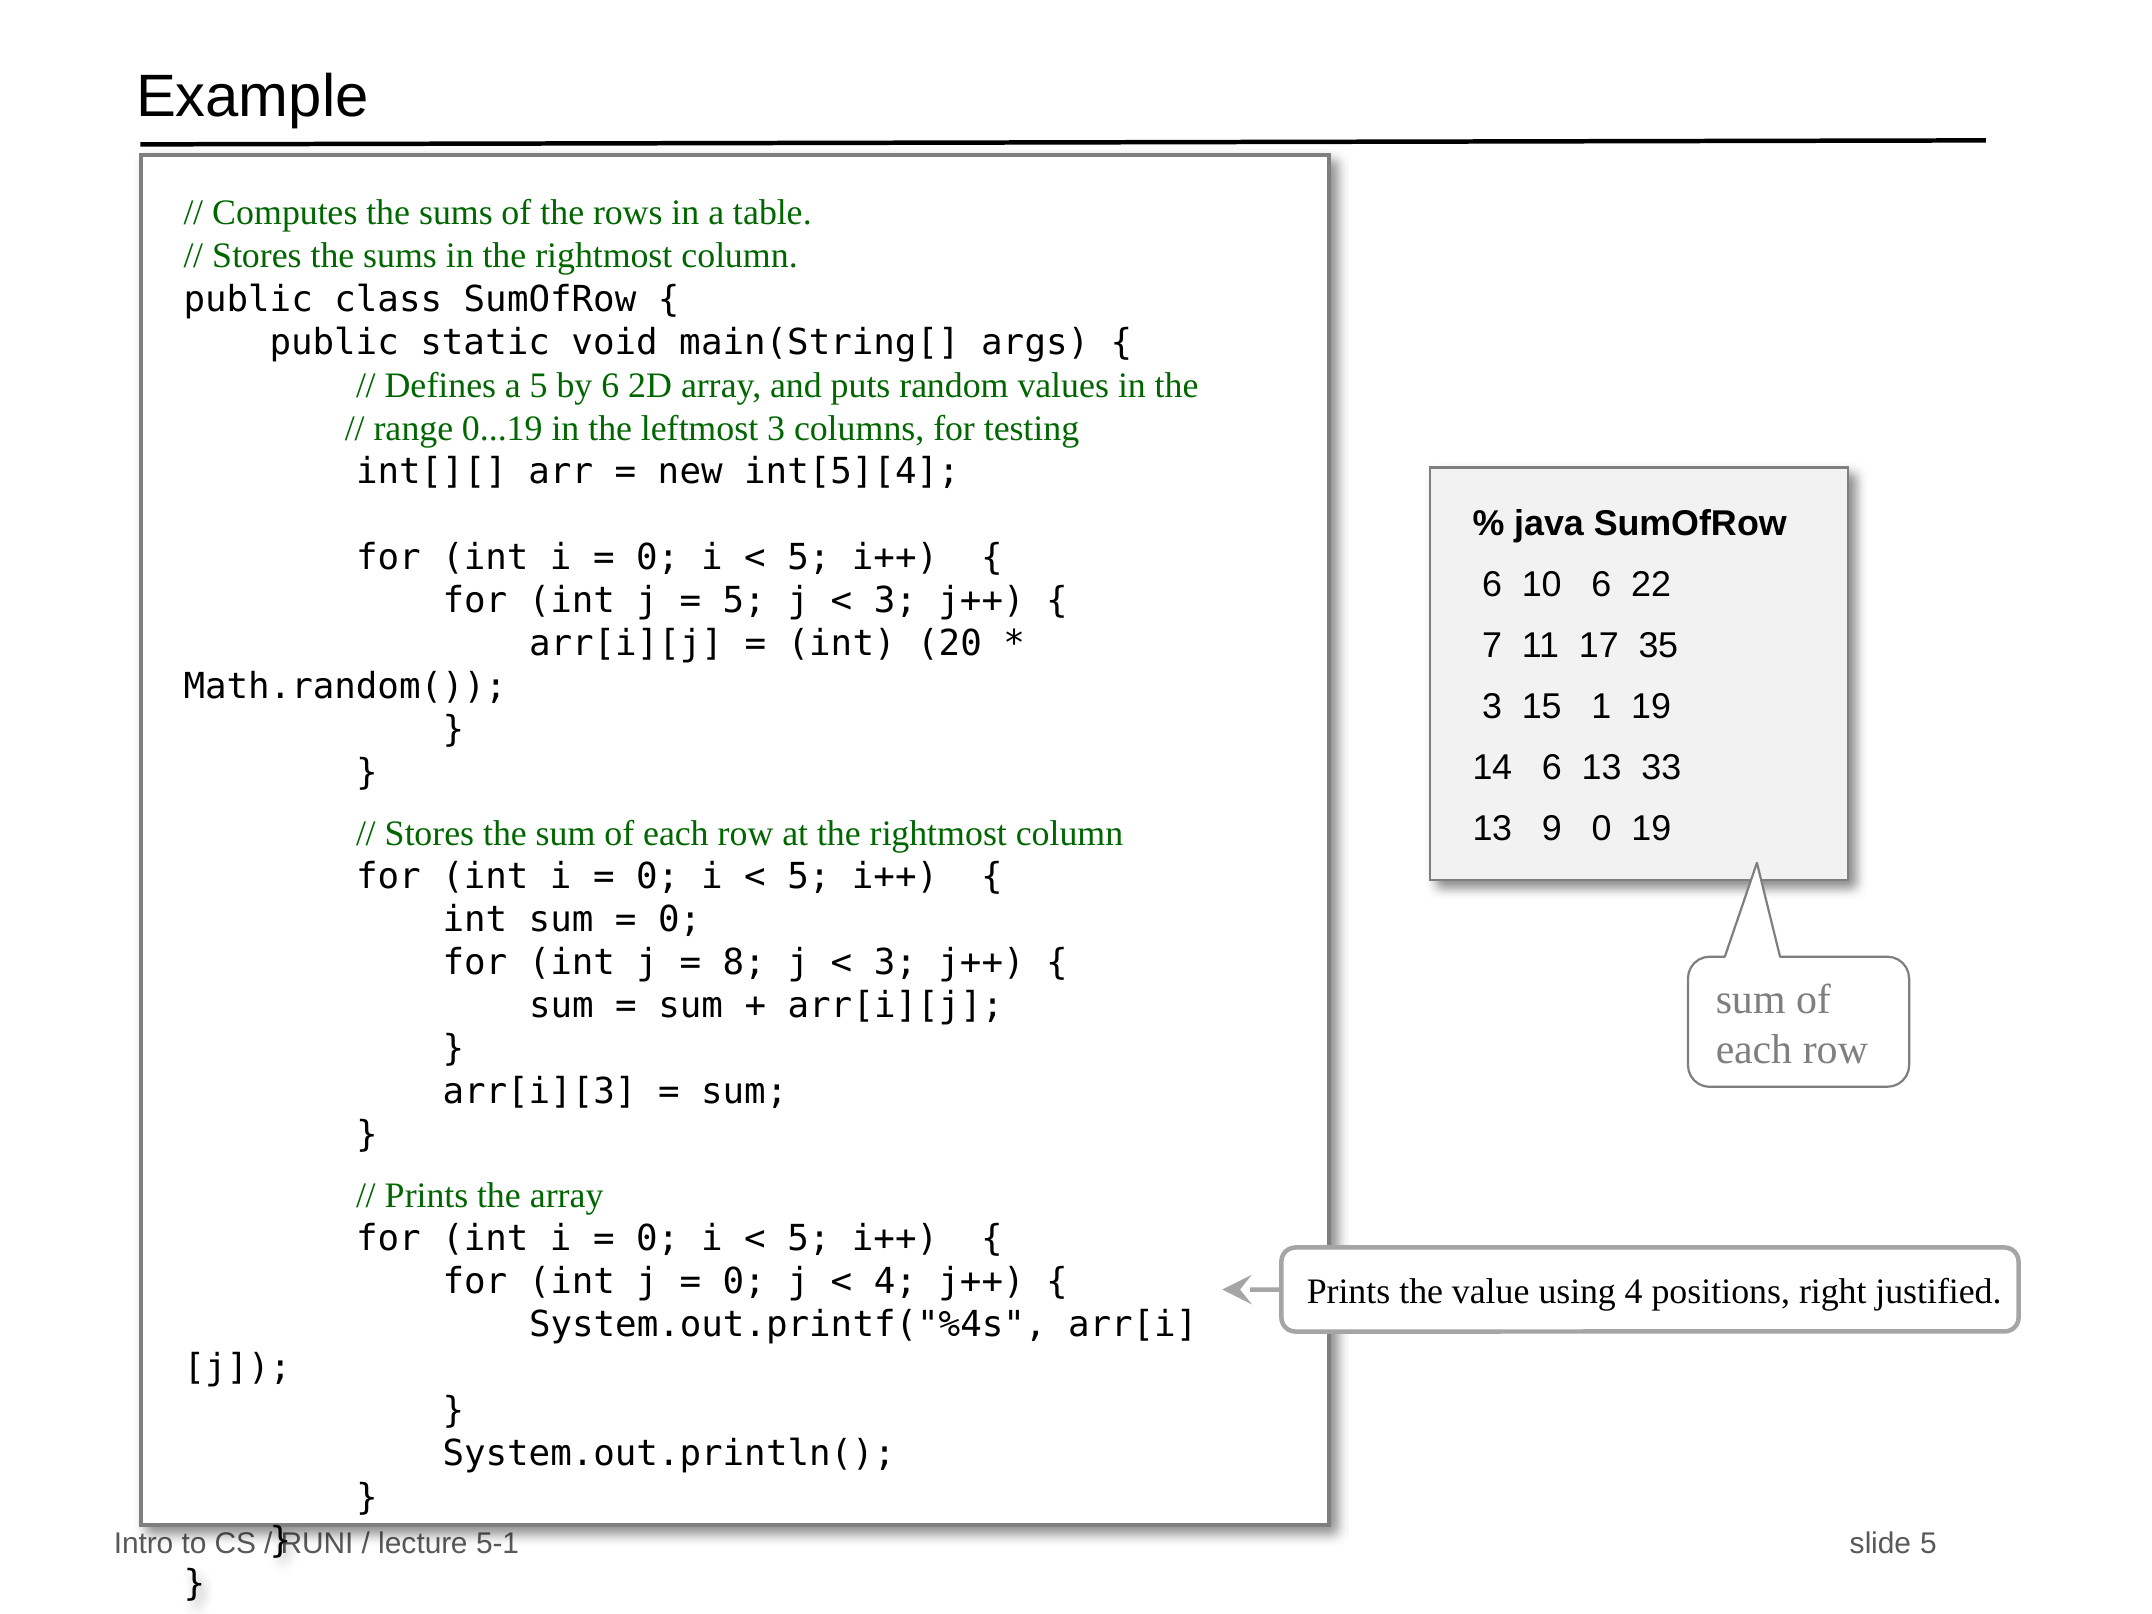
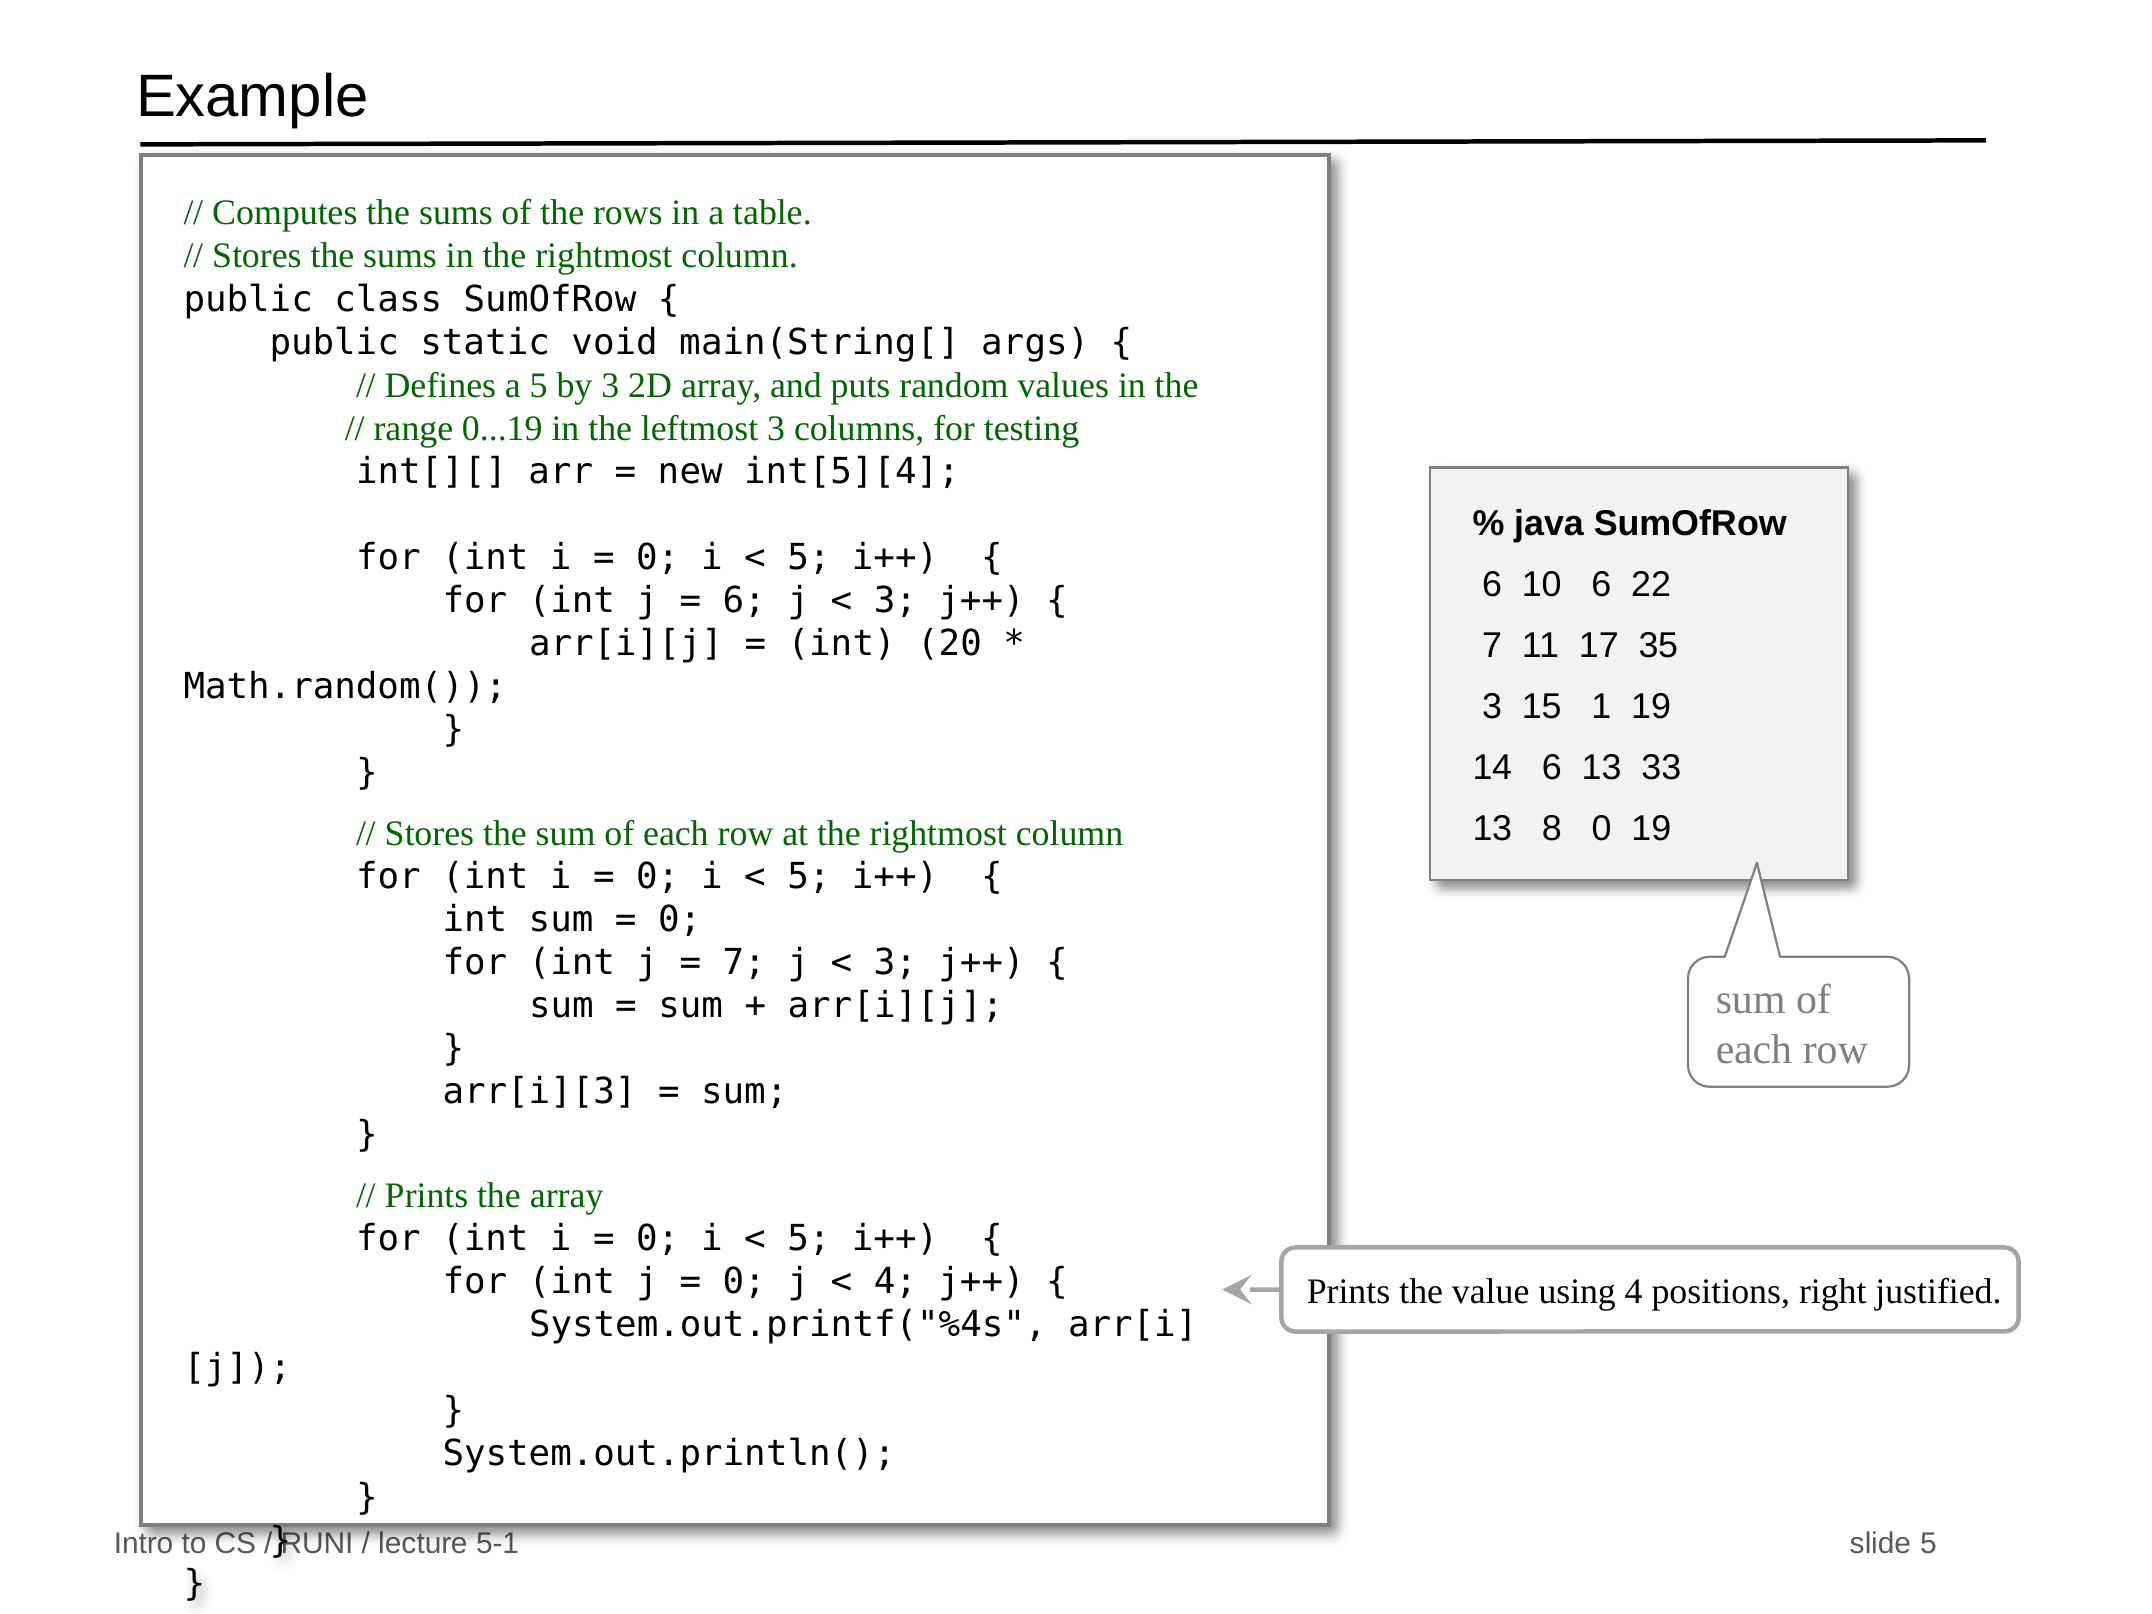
by 6: 6 -> 3
5 at (744, 600): 5 -> 6
9: 9 -> 8
8 at (744, 963): 8 -> 7
